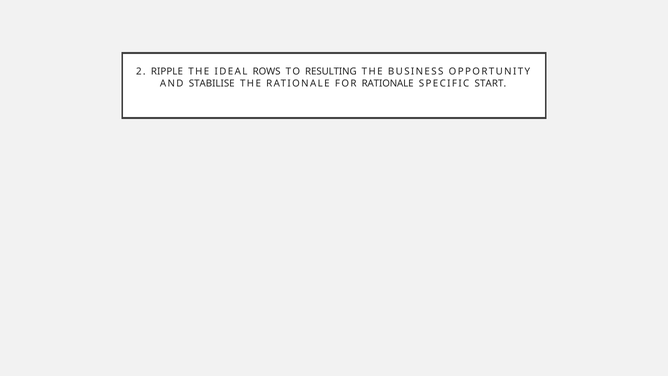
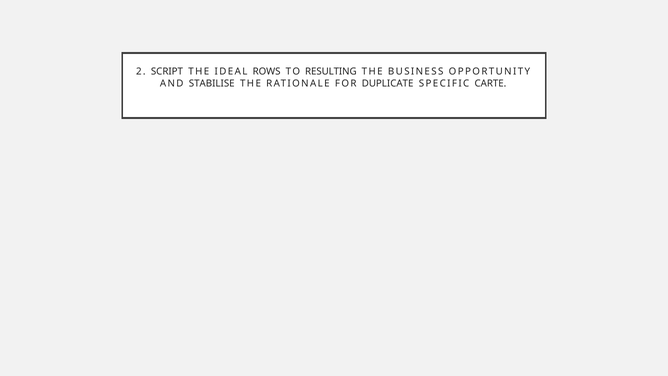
RIPPLE: RIPPLE -> SCRIPT
FOR RATIONALE: RATIONALE -> DUPLICATE
START: START -> CARTE
